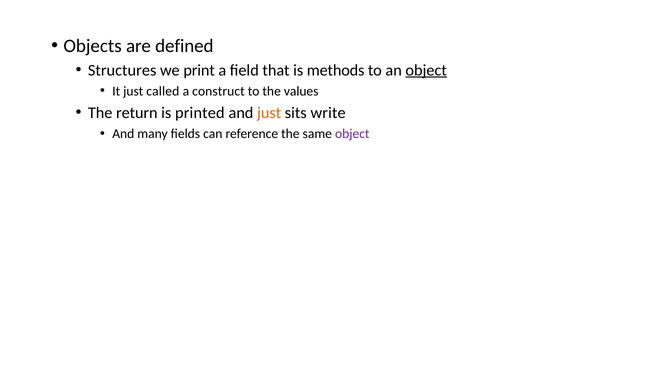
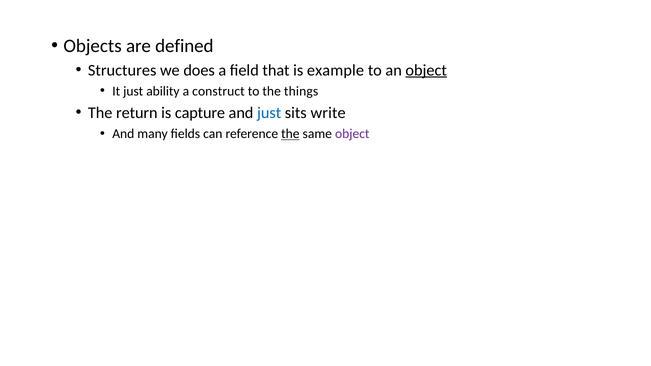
print: print -> does
methods: methods -> example
called: called -> ability
values: values -> things
printed: printed -> capture
just at (269, 113) colour: orange -> blue
the at (290, 134) underline: none -> present
